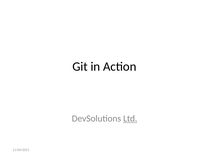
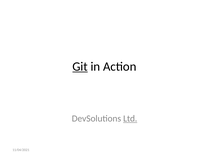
Git underline: none -> present
